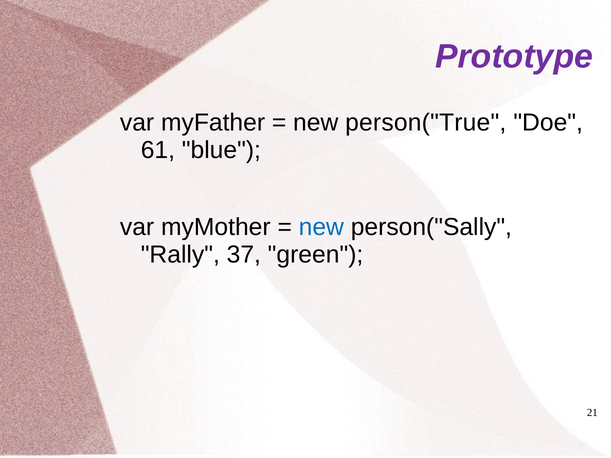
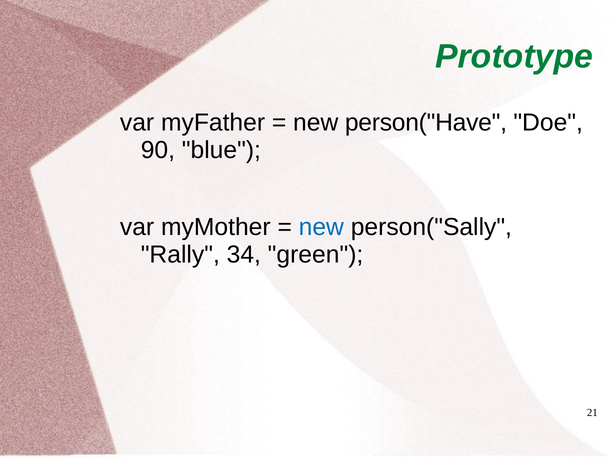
Prototype colour: purple -> green
person("True: person("True -> person("Have
61: 61 -> 90
37: 37 -> 34
